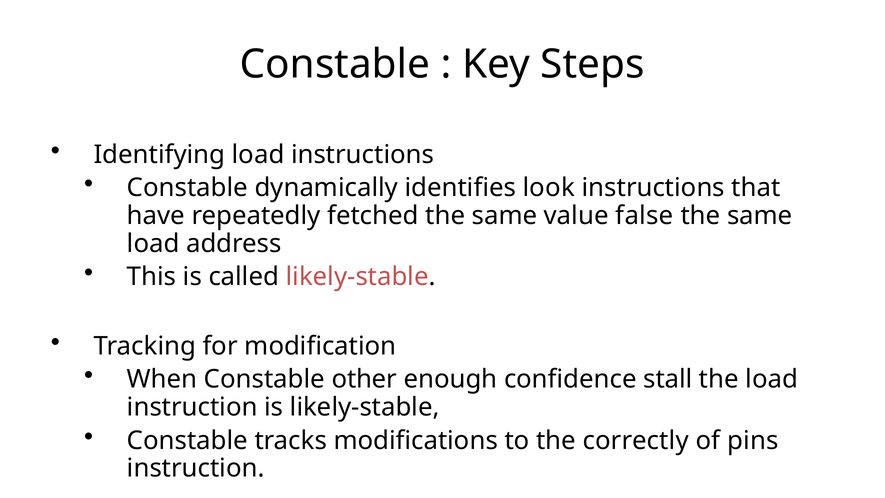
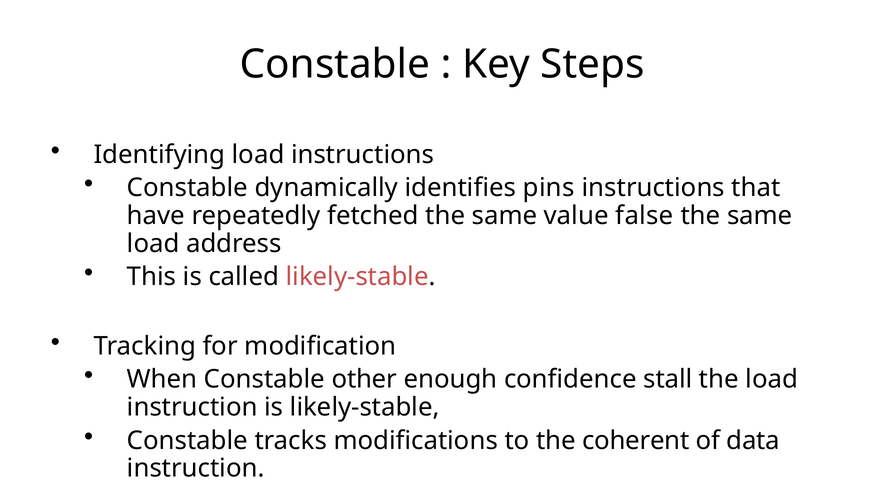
look: look -> pins
correctly: correctly -> coherent
pins: pins -> data
